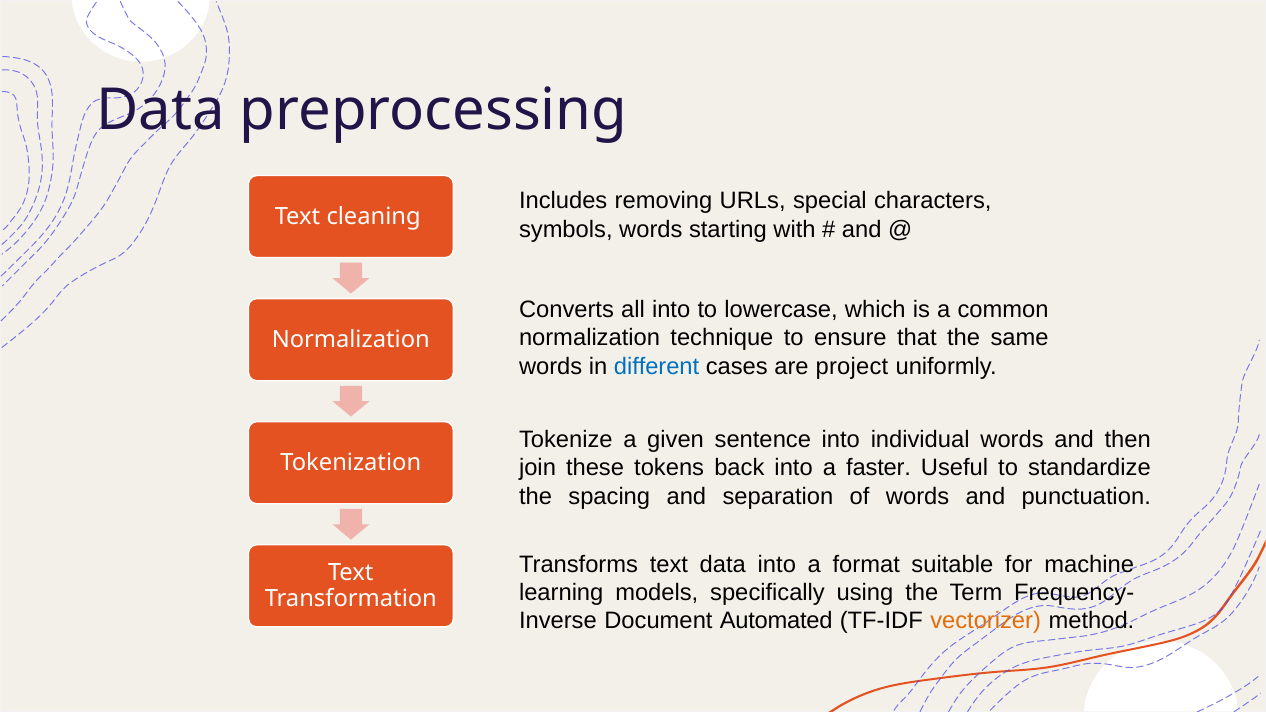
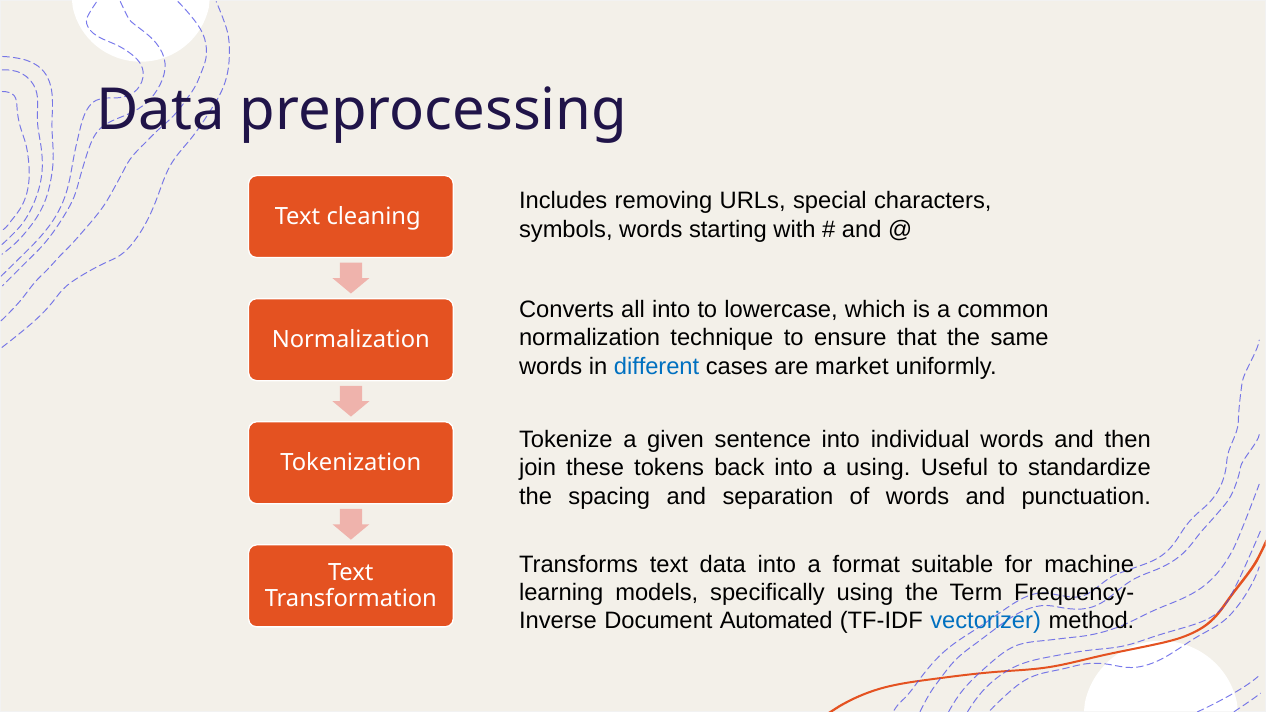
project: project -> market
a faster: faster -> using
vectorizer colour: orange -> blue
